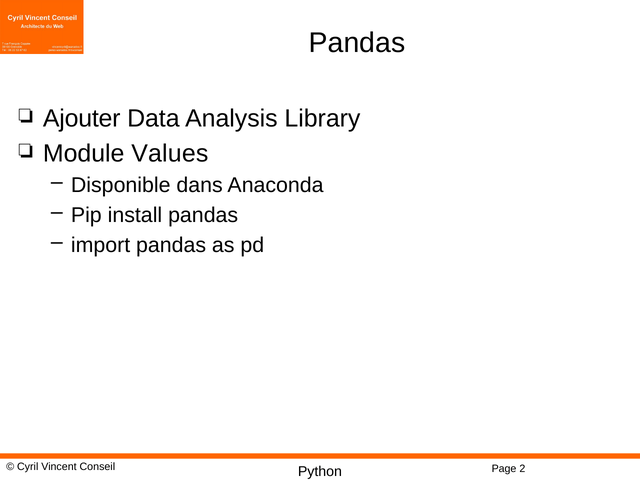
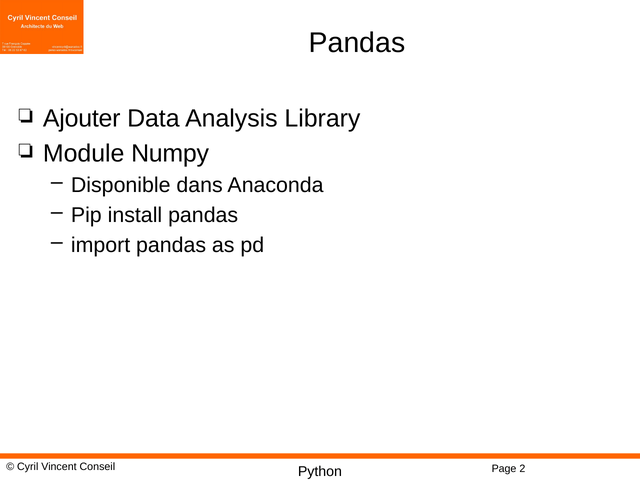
Values: Values -> Numpy
